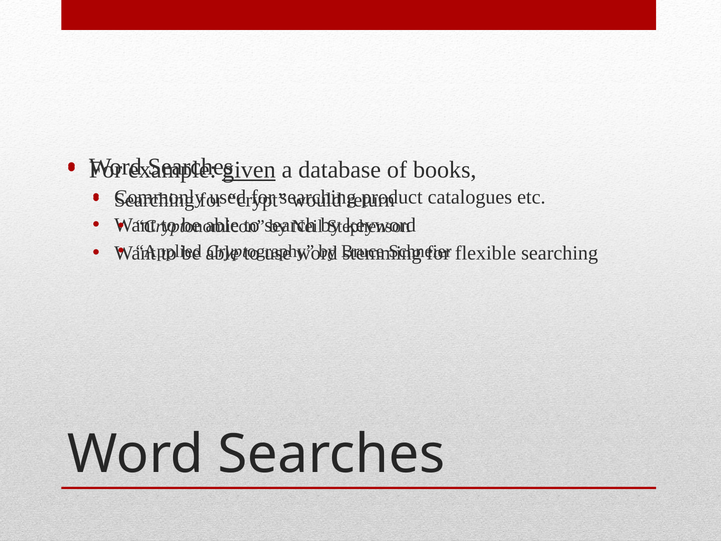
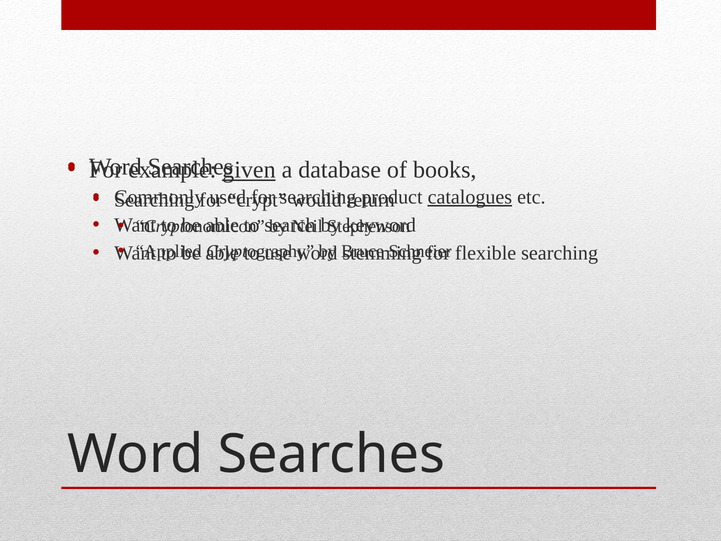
catalogues underline: none -> present
